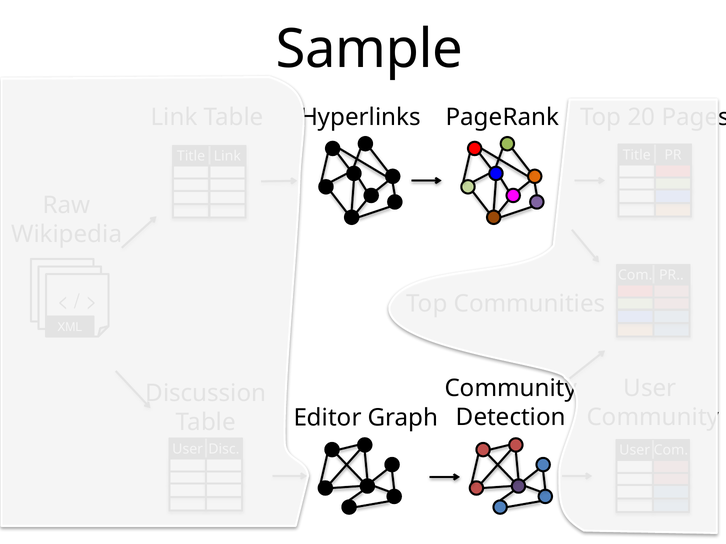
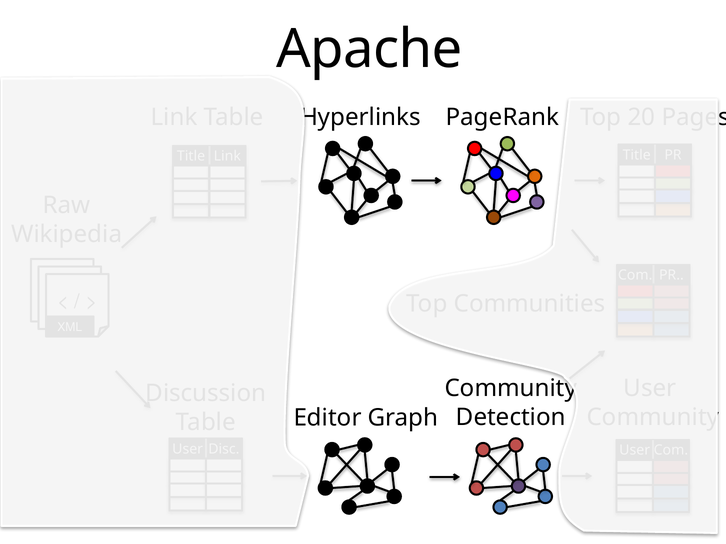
Sample: Sample -> Apache
